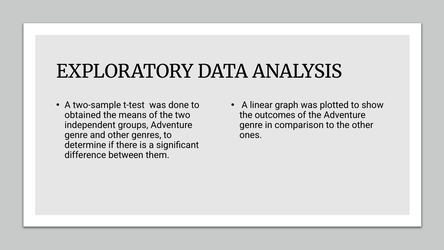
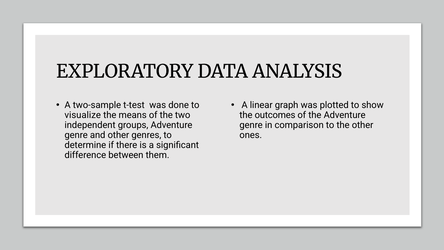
obtained: obtained -> visualize
